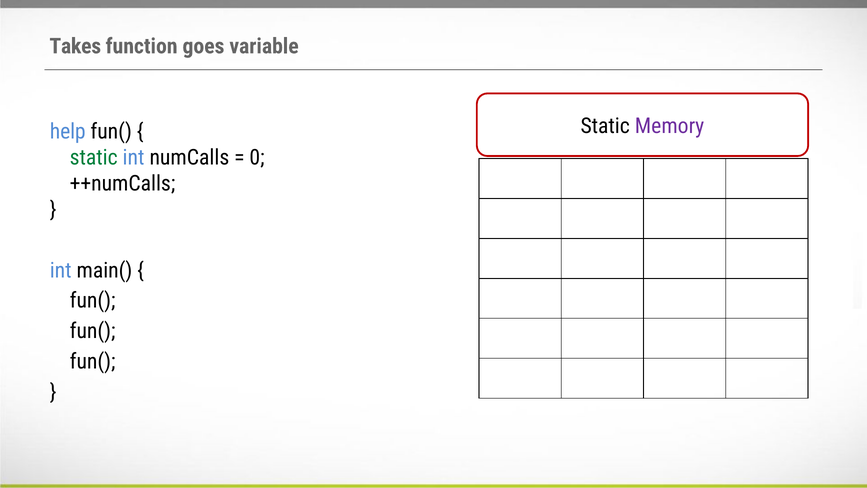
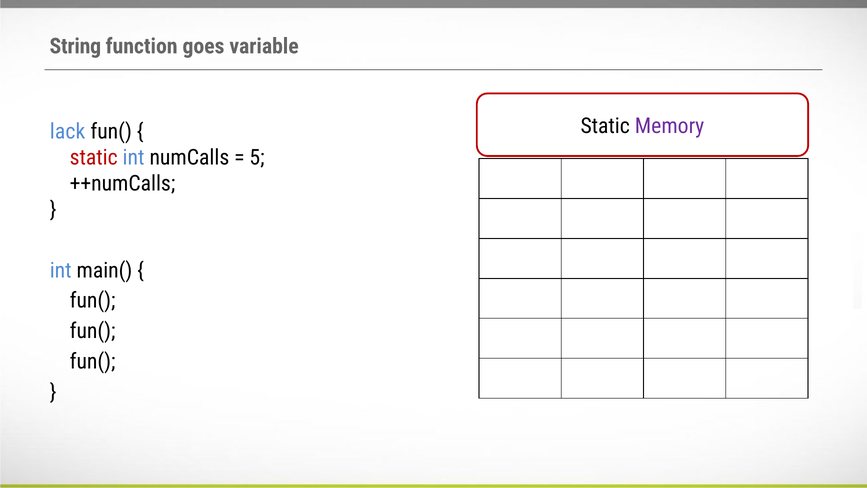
Takes: Takes -> String
help: help -> lack
static at (94, 158) colour: green -> red
0: 0 -> 5
